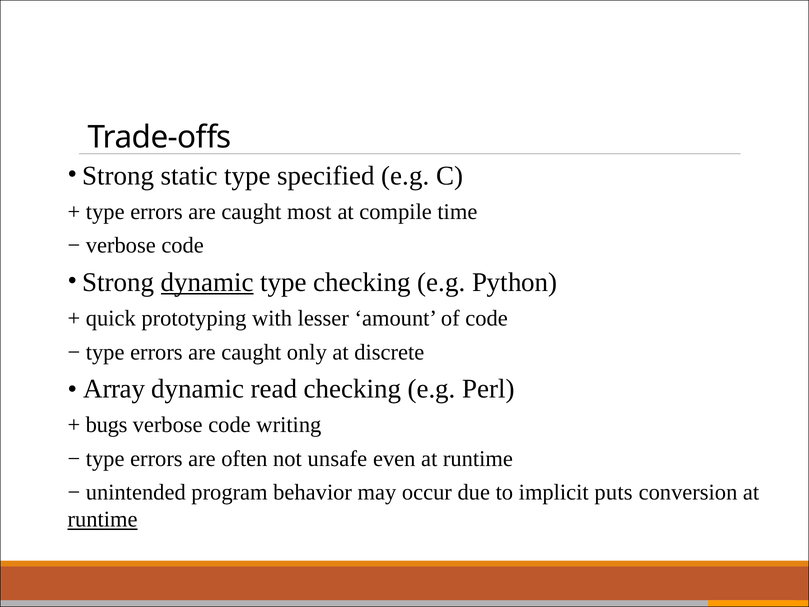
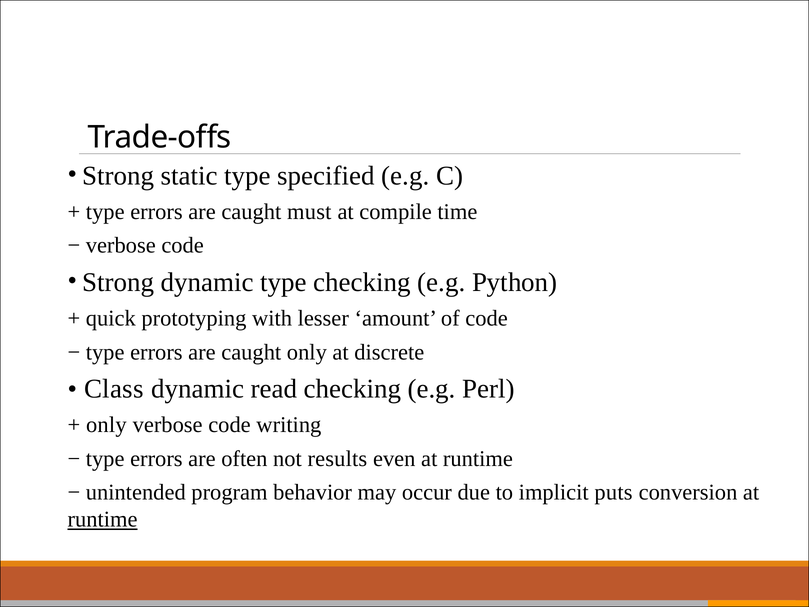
most: most -> must
dynamic at (207, 282) underline: present -> none
Array: Array -> Class
bugs at (107, 425): bugs -> only
unsafe: unsafe -> results
